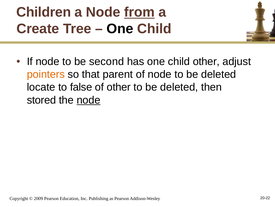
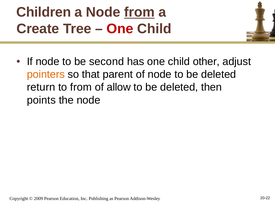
One at (120, 29) colour: black -> red
locate: locate -> return
to false: false -> from
of other: other -> allow
stored: stored -> points
node at (88, 100) underline: present -> none
